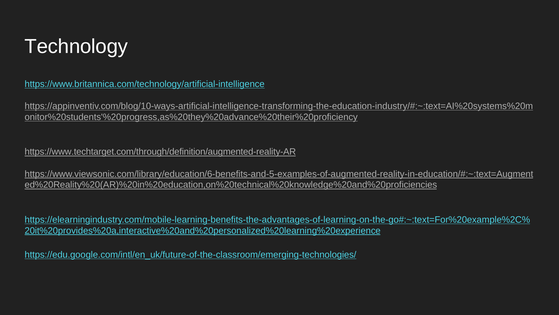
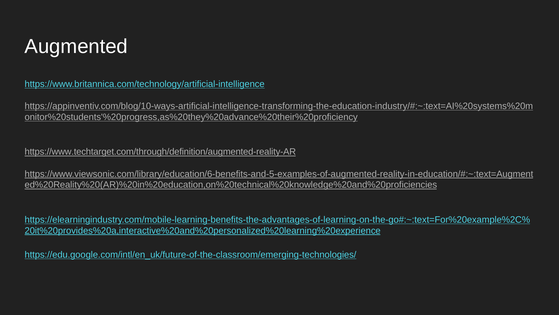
Technology: Technology -> Augmented
